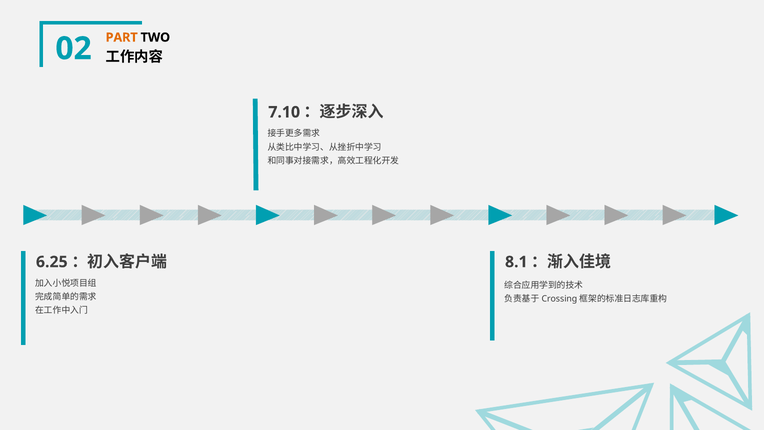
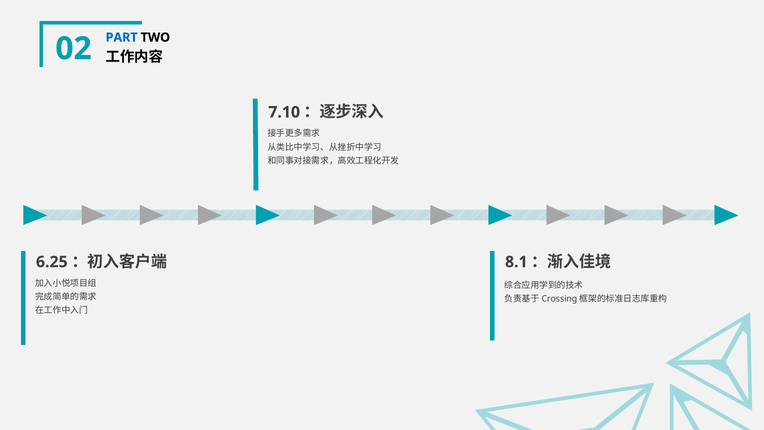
PART colour: orange -> blue
